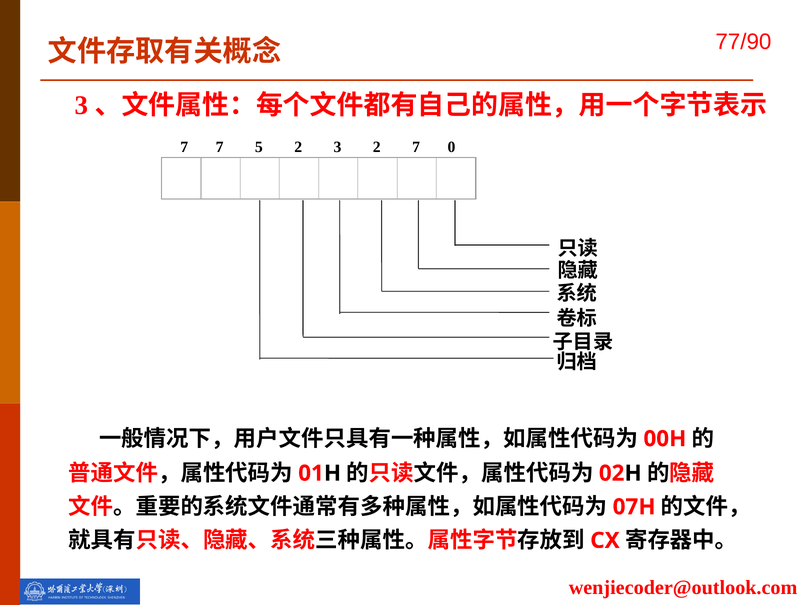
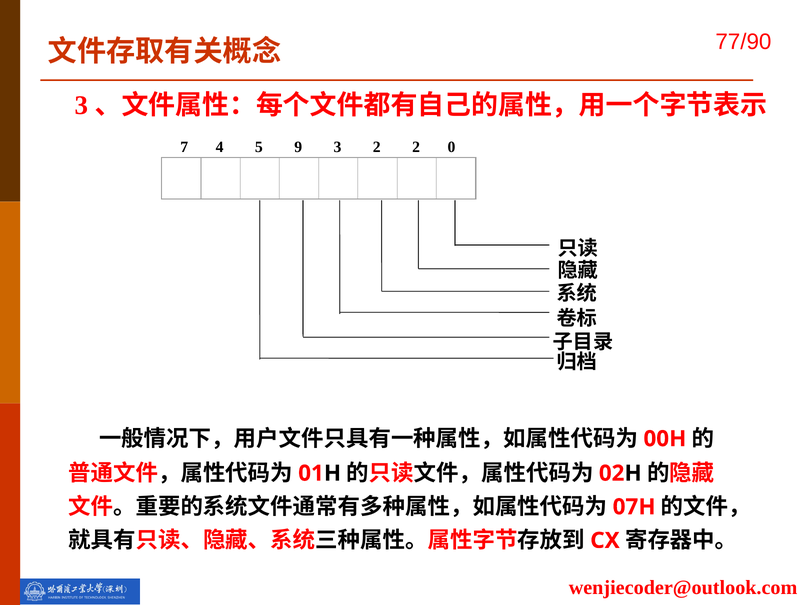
7 7: 7 -> 4
5 2: 2 -> 9
2 7: 7 -> 2
